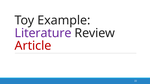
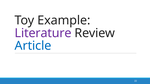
Article colour: red -> blue
